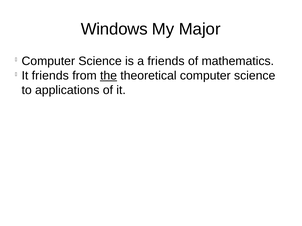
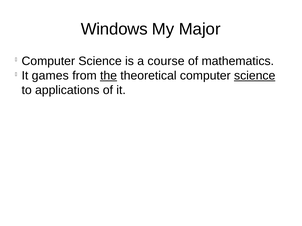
a friends: friends -> course
It friends: friends -> games
science at (255, 76) underline: none -> present
